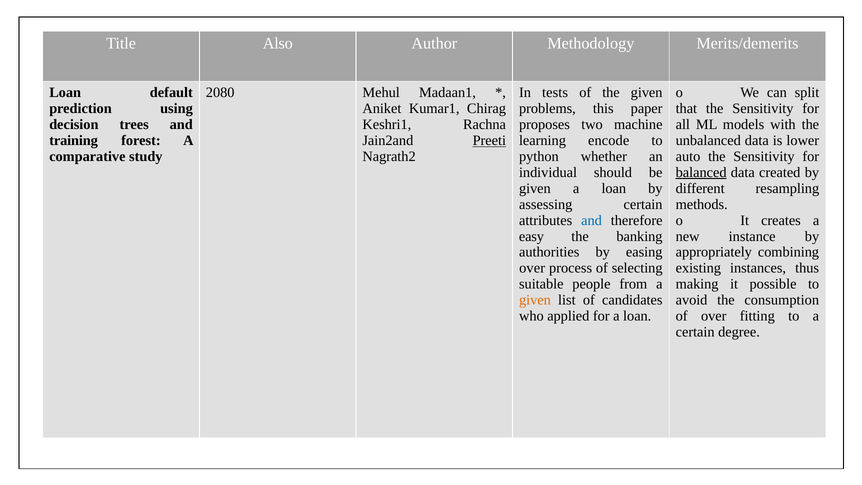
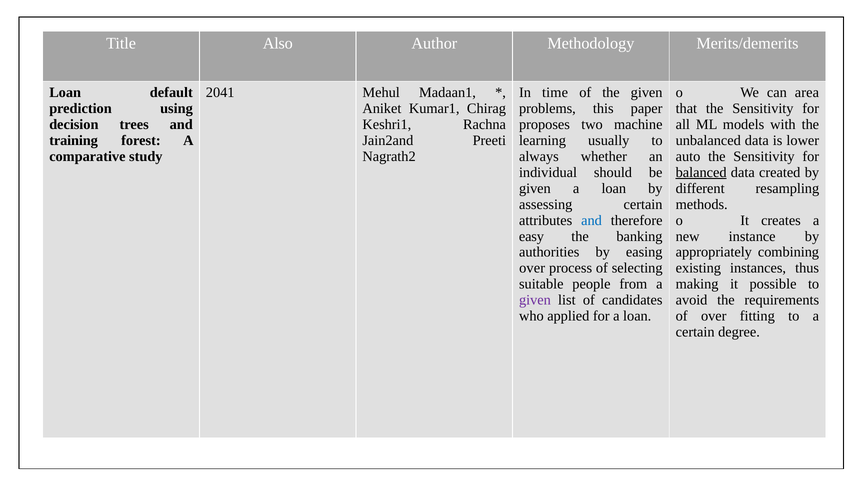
2080: 2080 -> 2041
tests: tests -> time
split: split -> area
Preeti underline: present -> none
encode: encode -> usually
python: python -> always
given at (535, 300) colour: orange -> purple
consumption: consumption -> requirements
